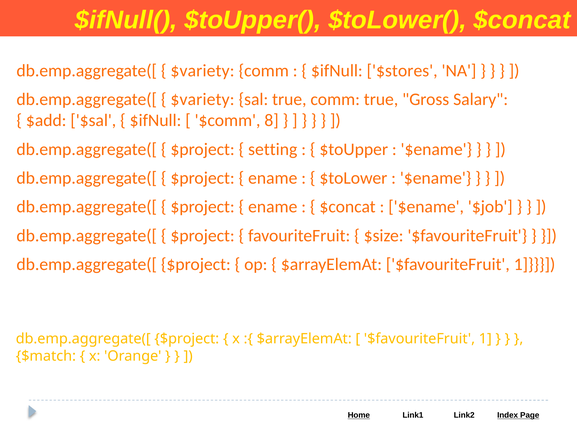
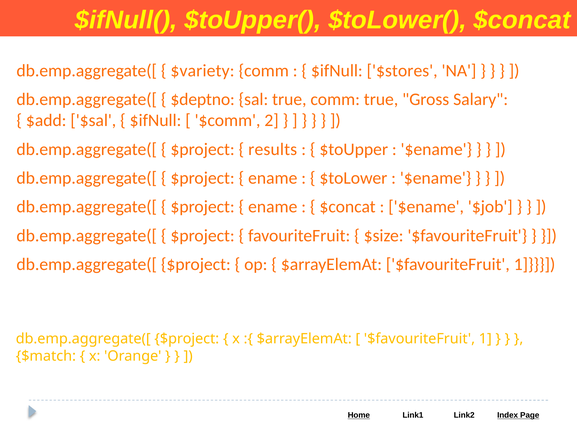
$variety at (202, 100): $variety -> $deptno
8: 8 -> 2
setting: setting -> results
